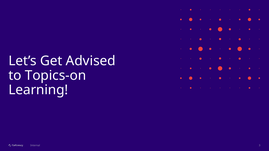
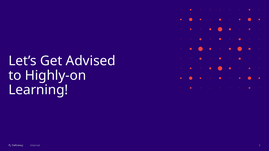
Topics-on: Topics-on -> Highly-on
